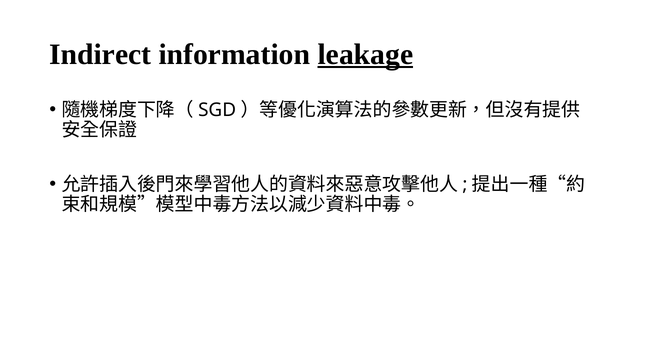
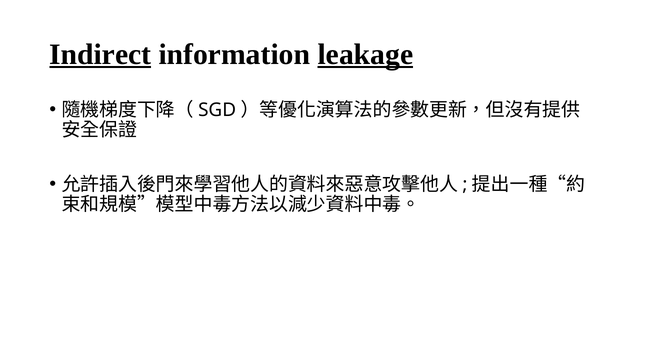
Indirect underline: none -> present
